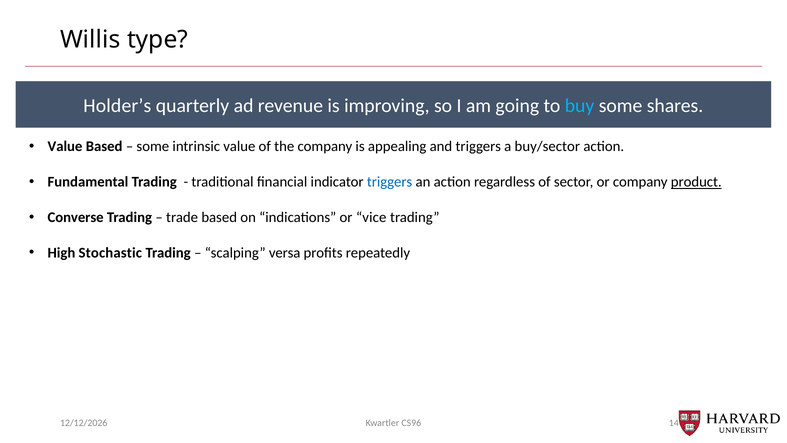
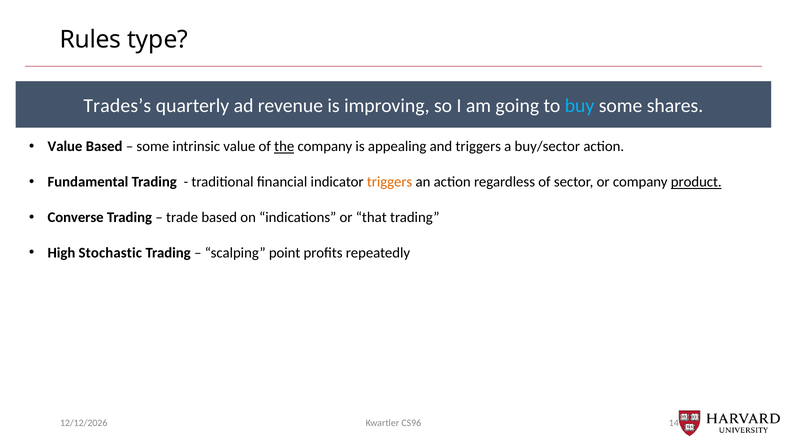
Willis: Willis -> Rules
Holder’s: Holder’s -> Trades’s
the underline: none -> present
triggers at (390, 182) colour: blue -> orange
vice: vice -> that
versa: versa -> point
